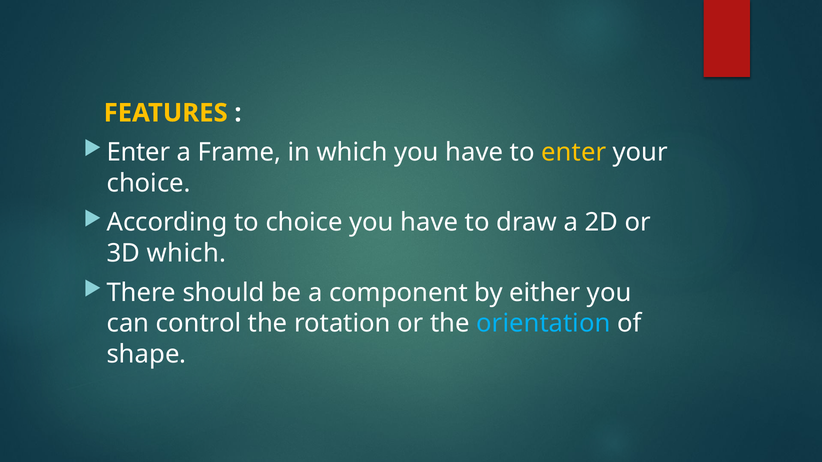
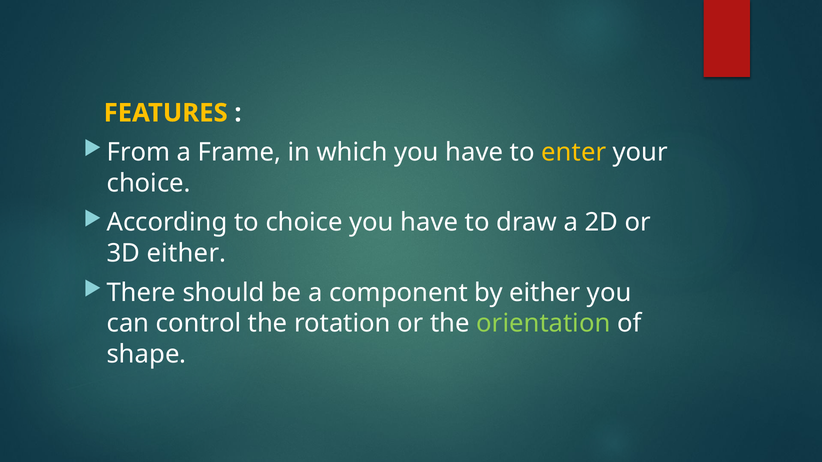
Enter at (139, 152): Enter -> From
3D which: which -> either
orientation colour: light blue -> light green
